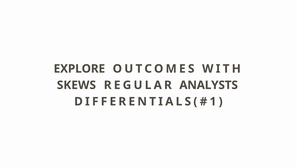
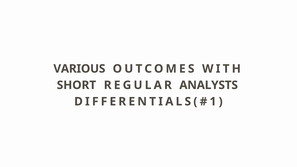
EXPLORE: EXPLORE -> VARIOUS
SKEWS: SKEWS -> SHORT
